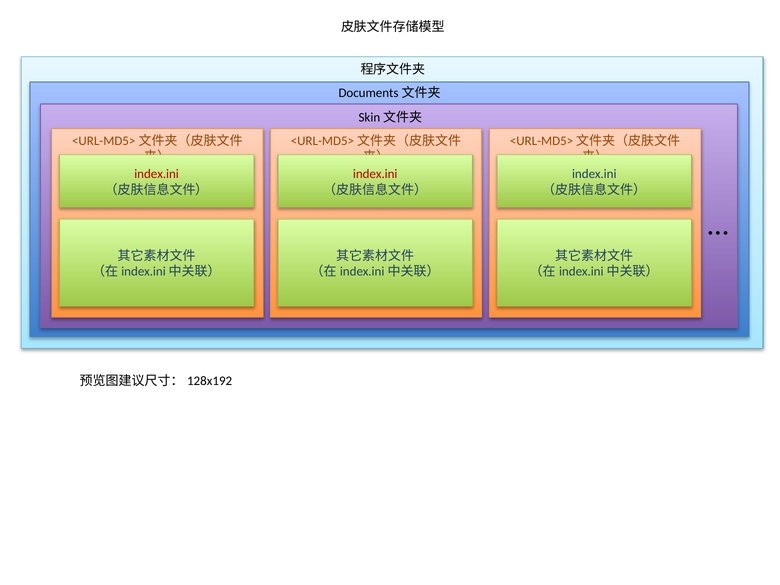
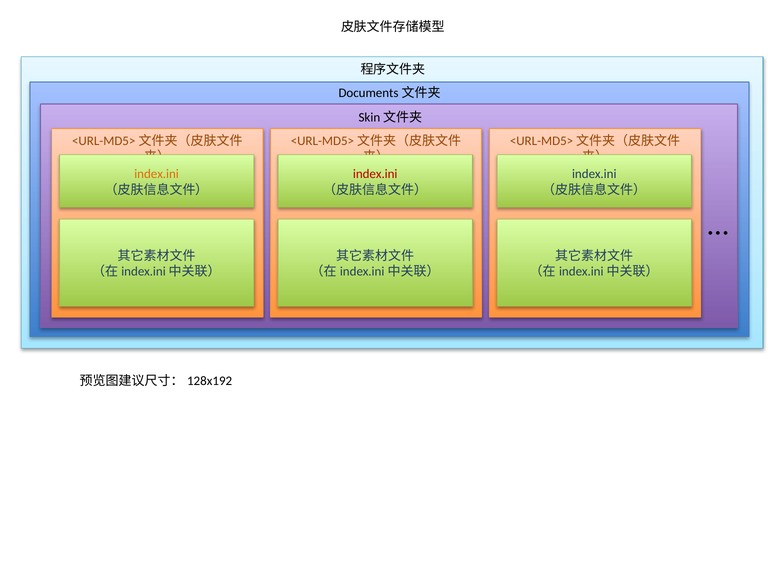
index.ini at (157, 174) colour: red -> orange
